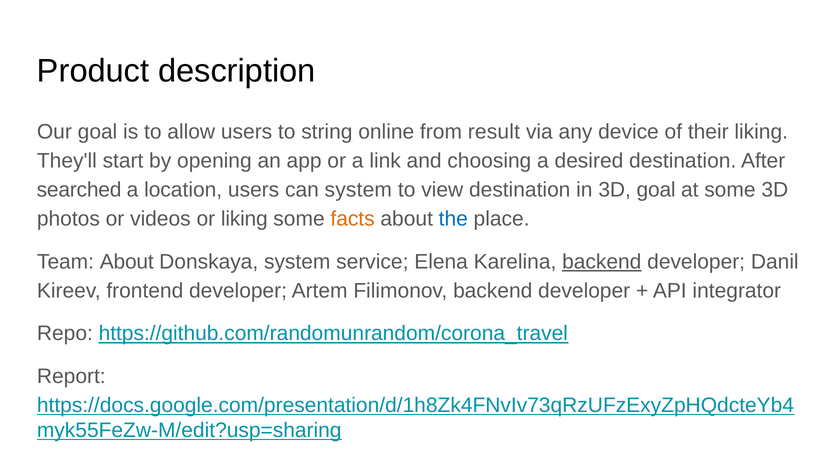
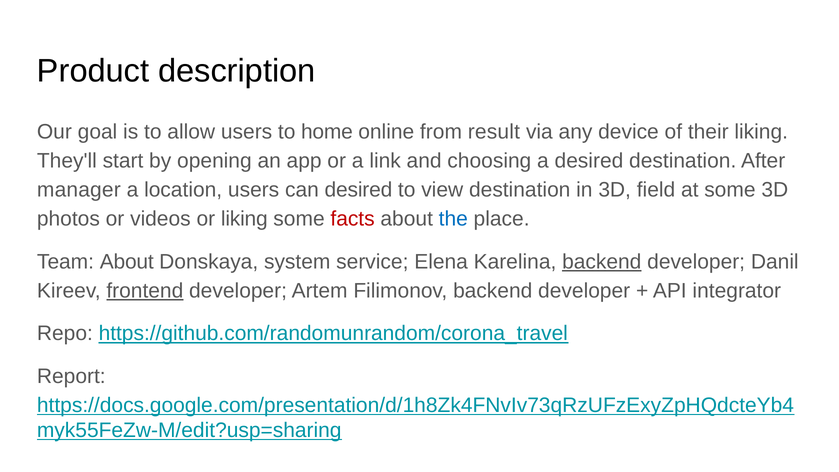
string: string -> home
searched: searched -> manager
can system: system -> desired
3D goal: goal -> field
facts colour: orange -> red
frontend underline: none -> present
